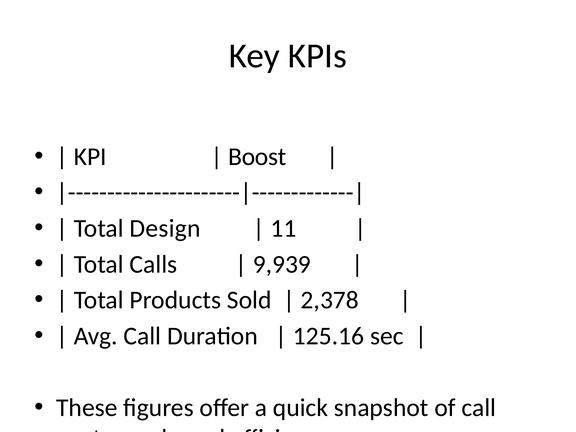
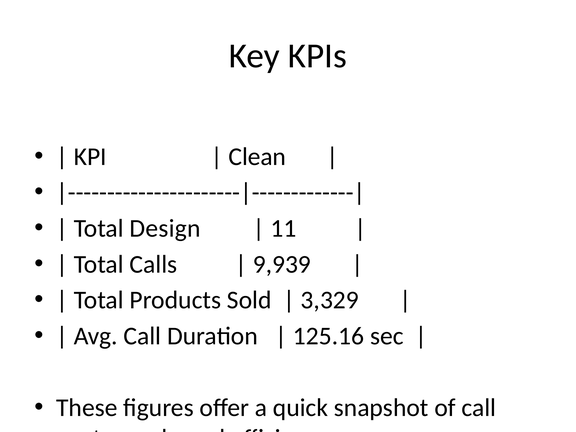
Boost: Boost -> Clean
2,378: 2,378 -> 3,329
